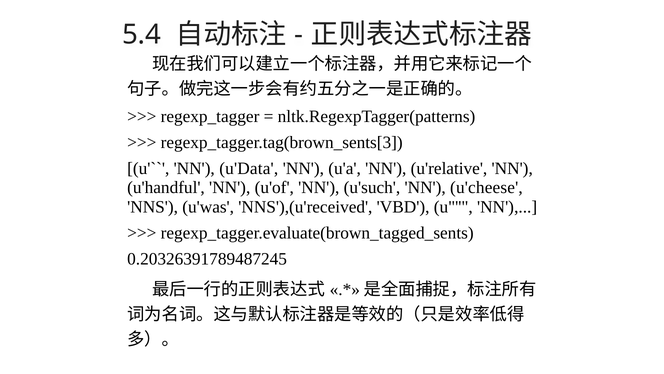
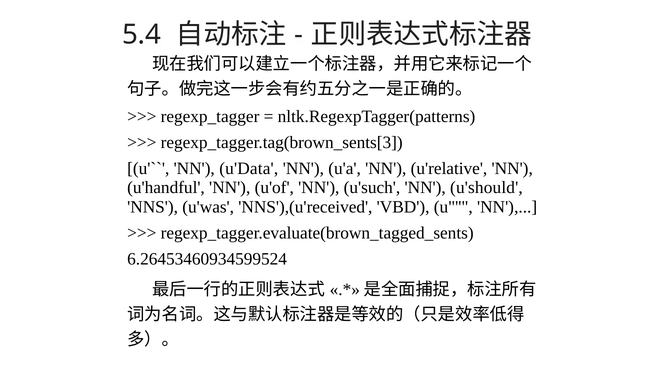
u'cheese: u'cheese -> u'should
0.20326391789487245: 0.20326391789487245 -> 6.26453460934599524
